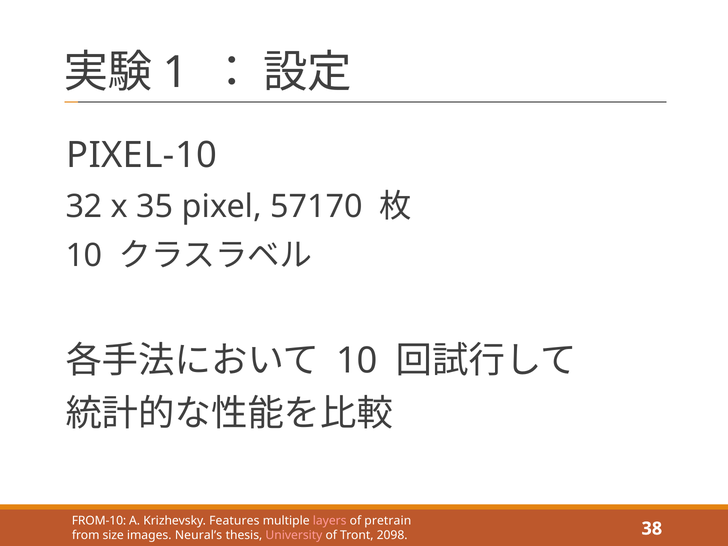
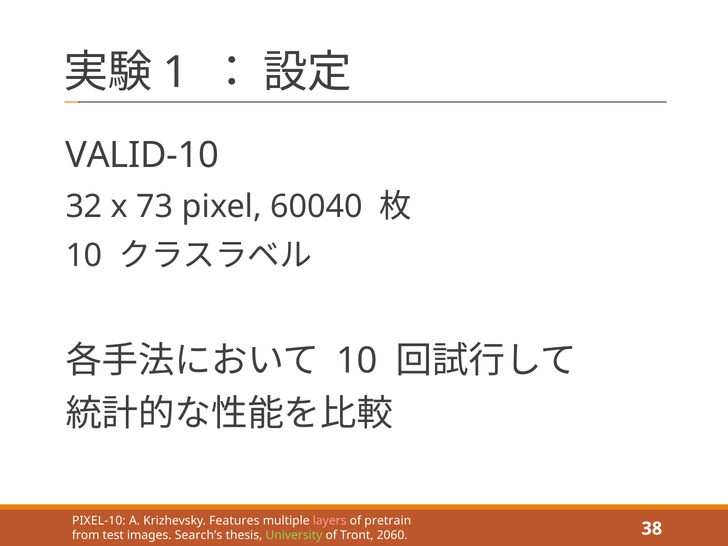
PIXEL-10: PIXEL-10 -> VALID-10
35: 35 -> 73
57170: 57170 -> 60040
FROM-10: FROM-10 -> PIXEL-10
size: size -> test
Neural’s: Neural’s -> Search’s
University colour: pink -> light green
2098: 2098 -> 2060
